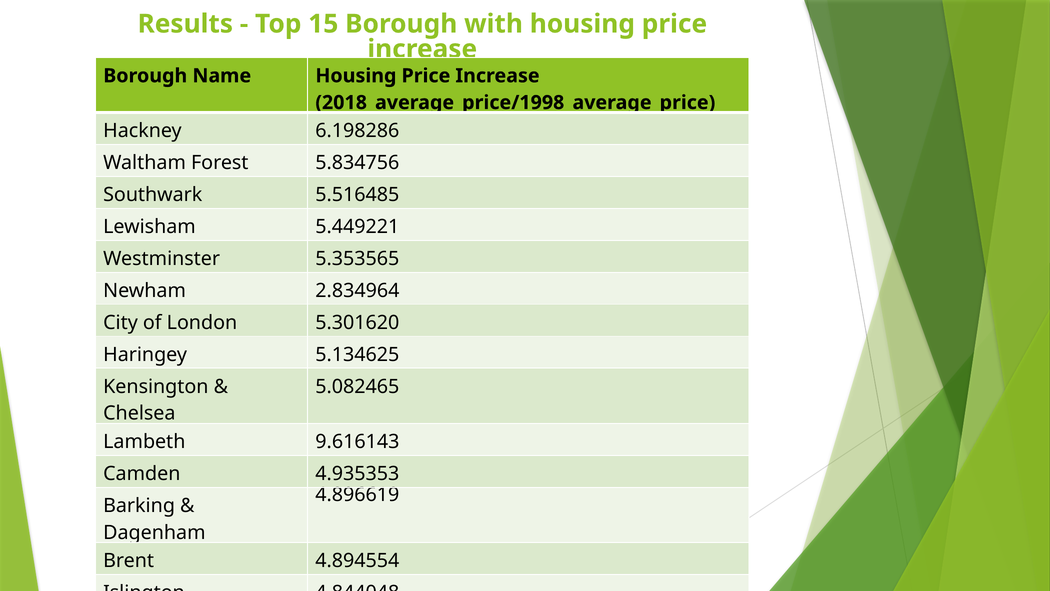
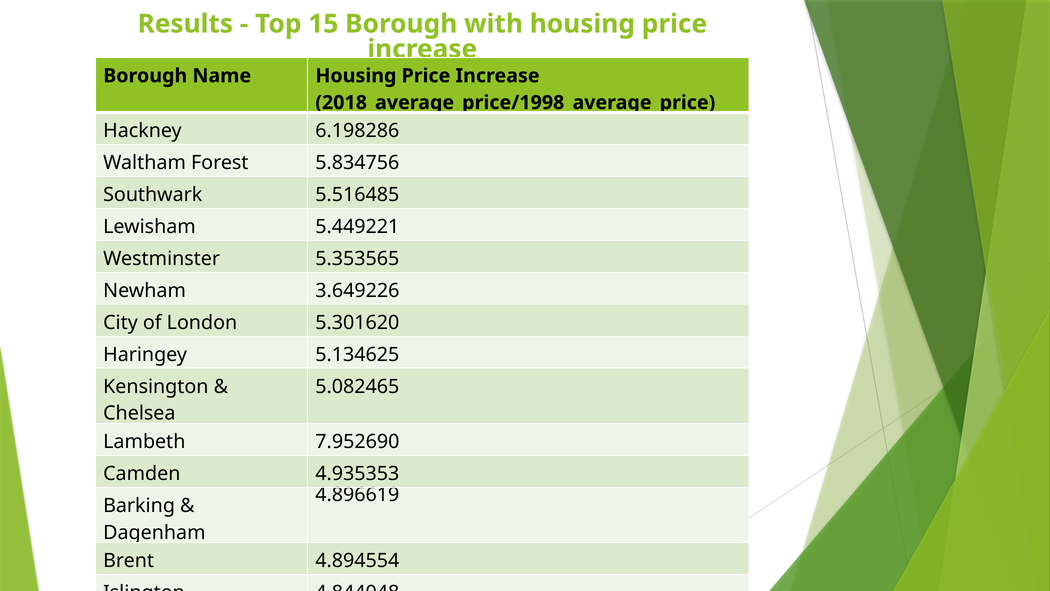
2.834964: 2.834964 -> 3.649226
9.616143: 9.616143 -> 7.952690
